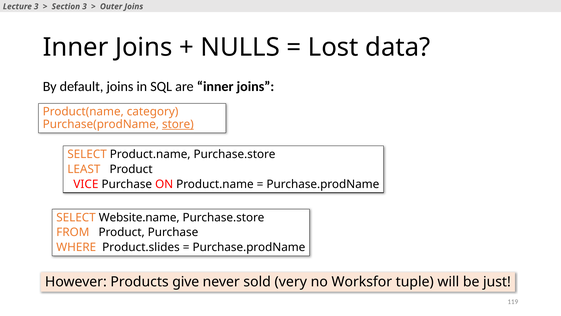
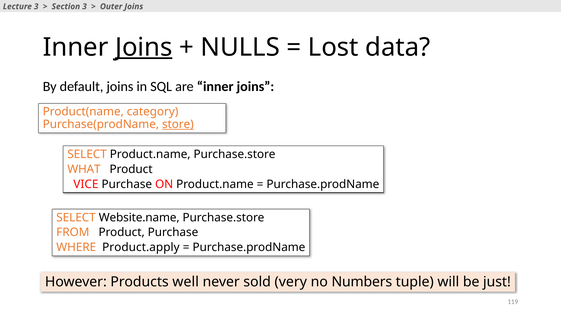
Joins at (144, 47) underline: none -> present
LEAST: LEAST -> WHAT
Product.slides: Product.slides -> Product.apply
give: give -> well
Worksfor: Worksfor -> Numbers
